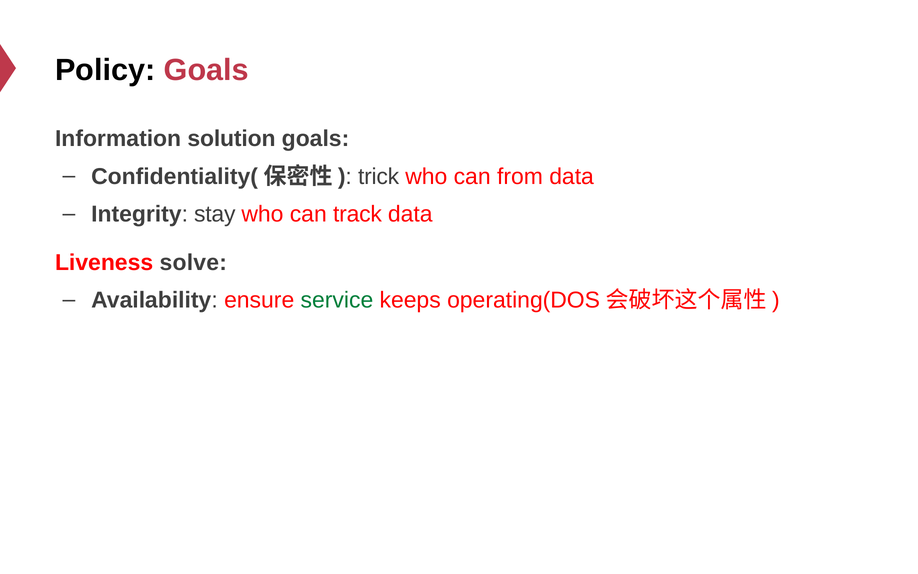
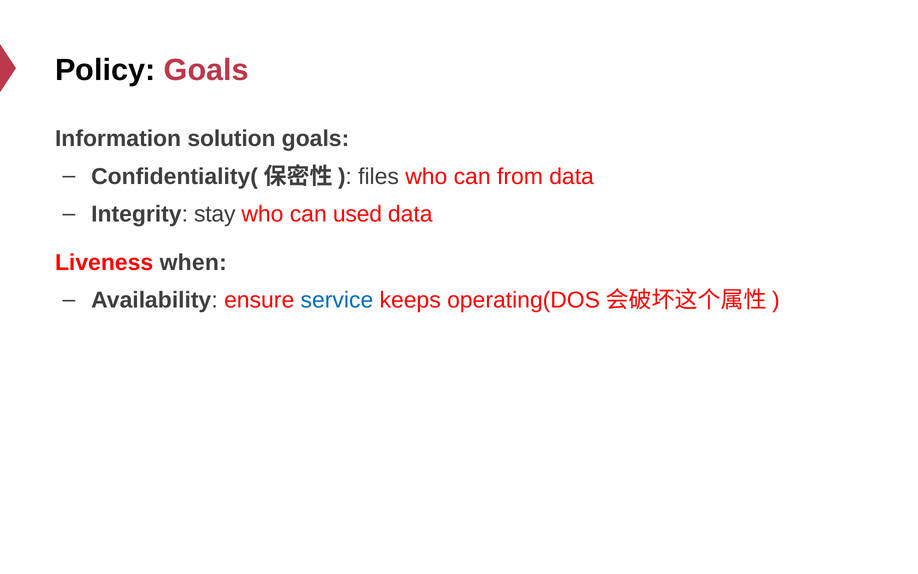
trick: trick -> files
track: track -> used
solve: solve -> when
service colour: green -> blue
